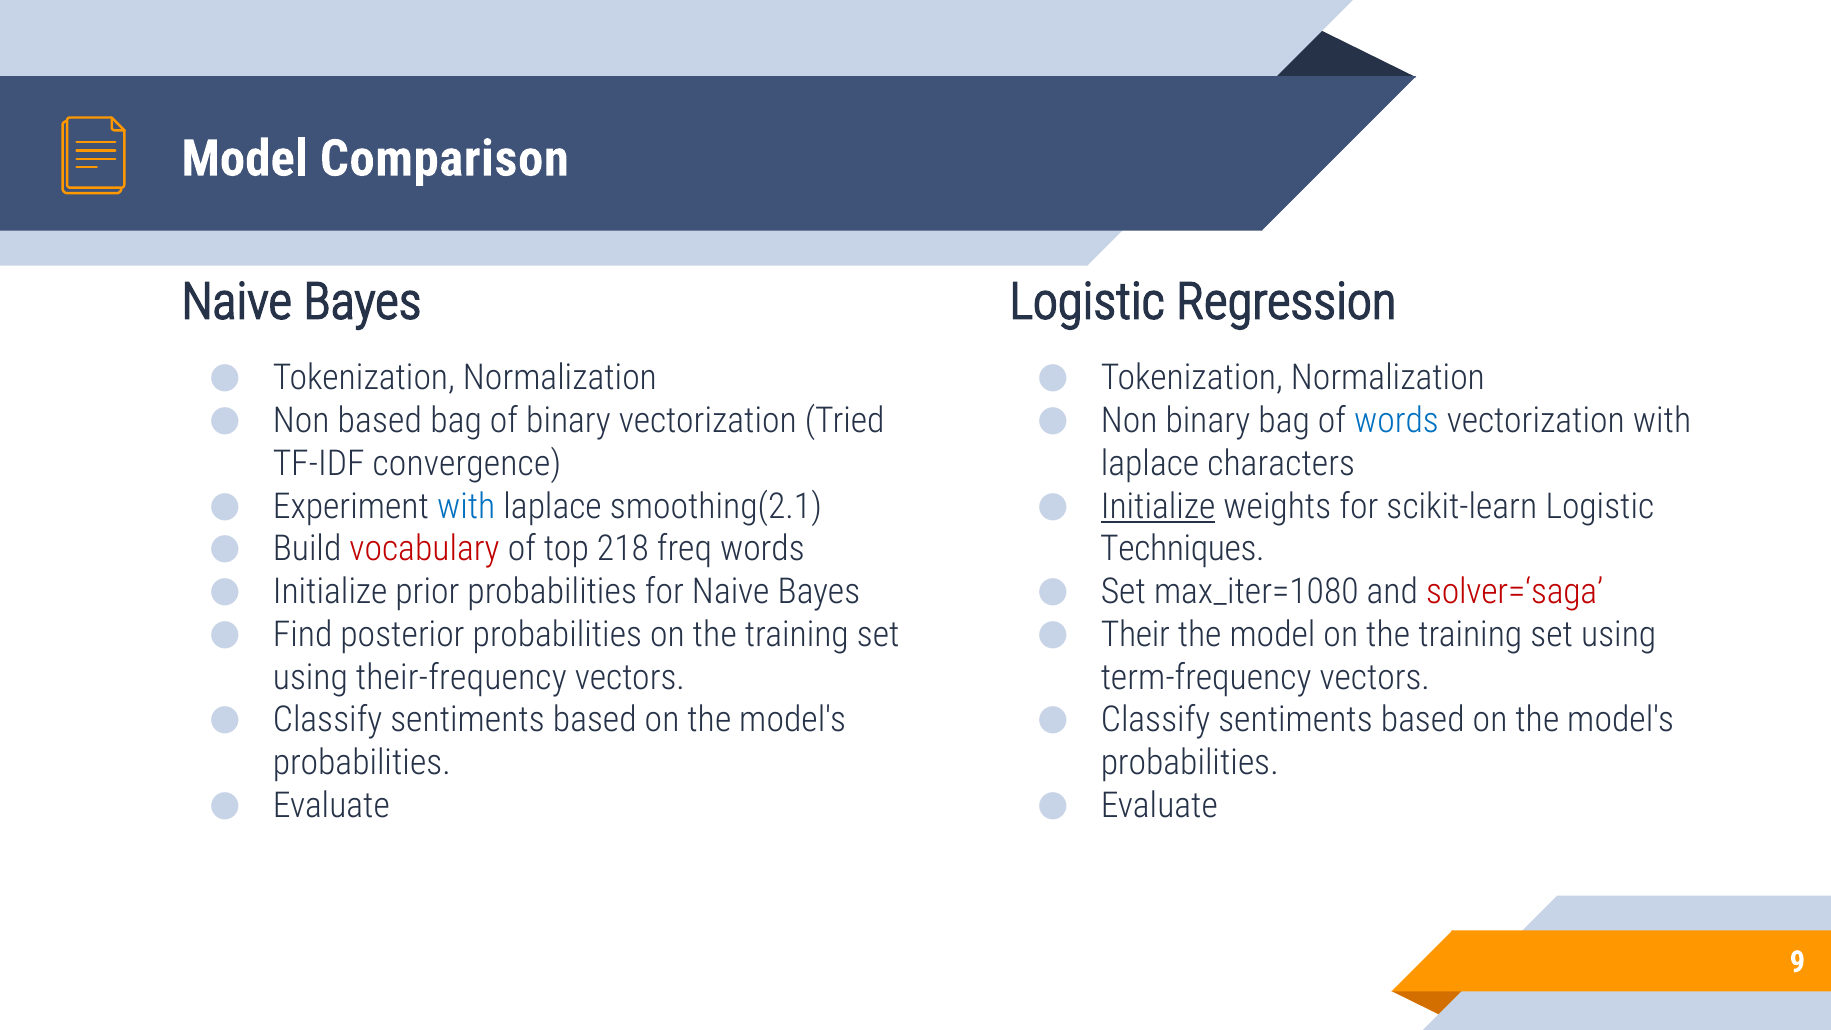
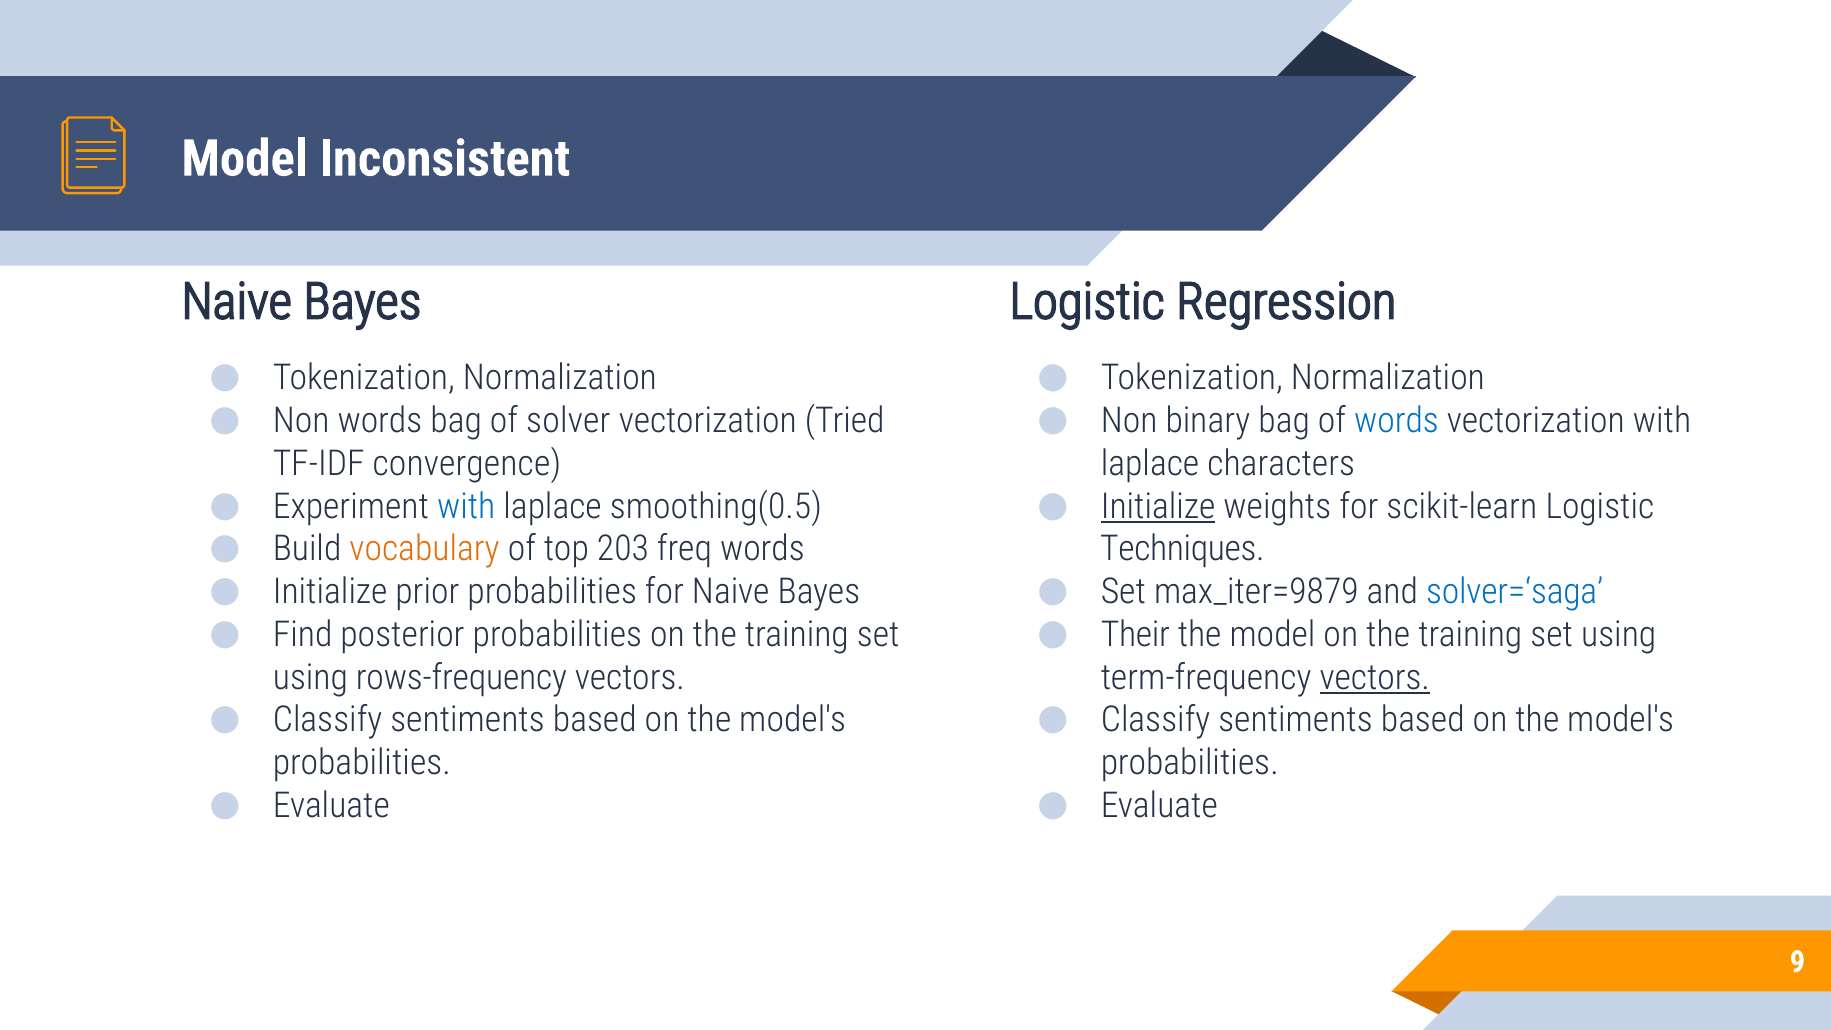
Comparison: Comparison -> Inconsistent
Non based: based -> words
of binary: binary -> solver
smoothing(2.1: smoothing(2.1 -> smoothing(0.5
vocabulary colour: red -> orange
218: 218 -> 203
max_iter=1080: max_iter=1080 -> max_iter=9879
solver=‘saga colour: red -> blue
their-frequency: their-frequency -> rows-frequency
vectors at (1375, 677) underline: none -> present
